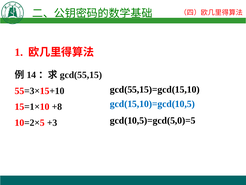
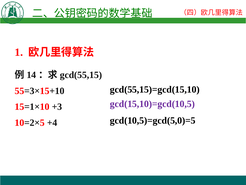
gcd(15,10)=gcd(10,5 colour: blue -> purple
+8: +8 -> +3
+3: +3 -> +4
